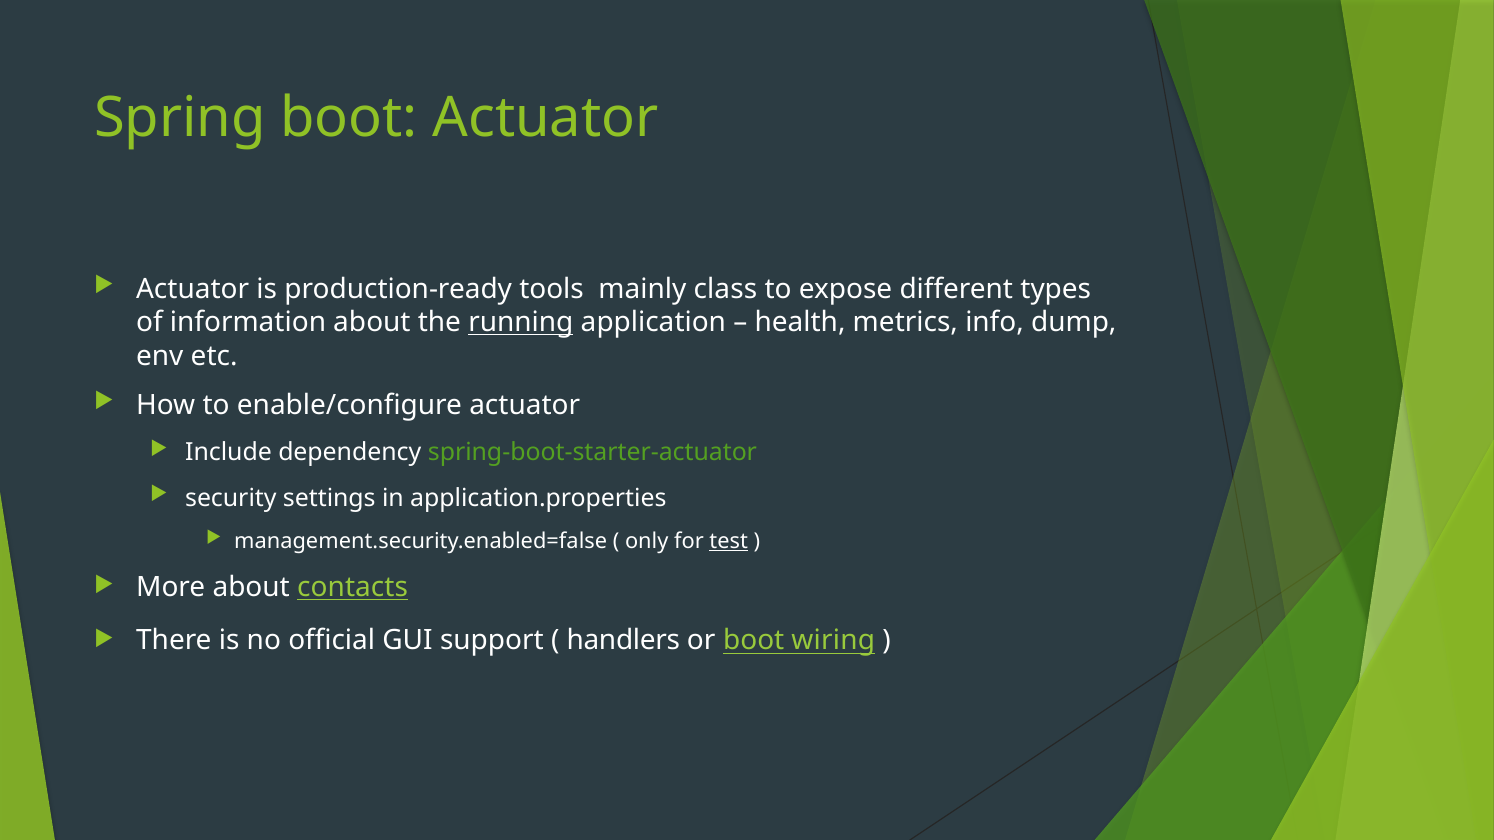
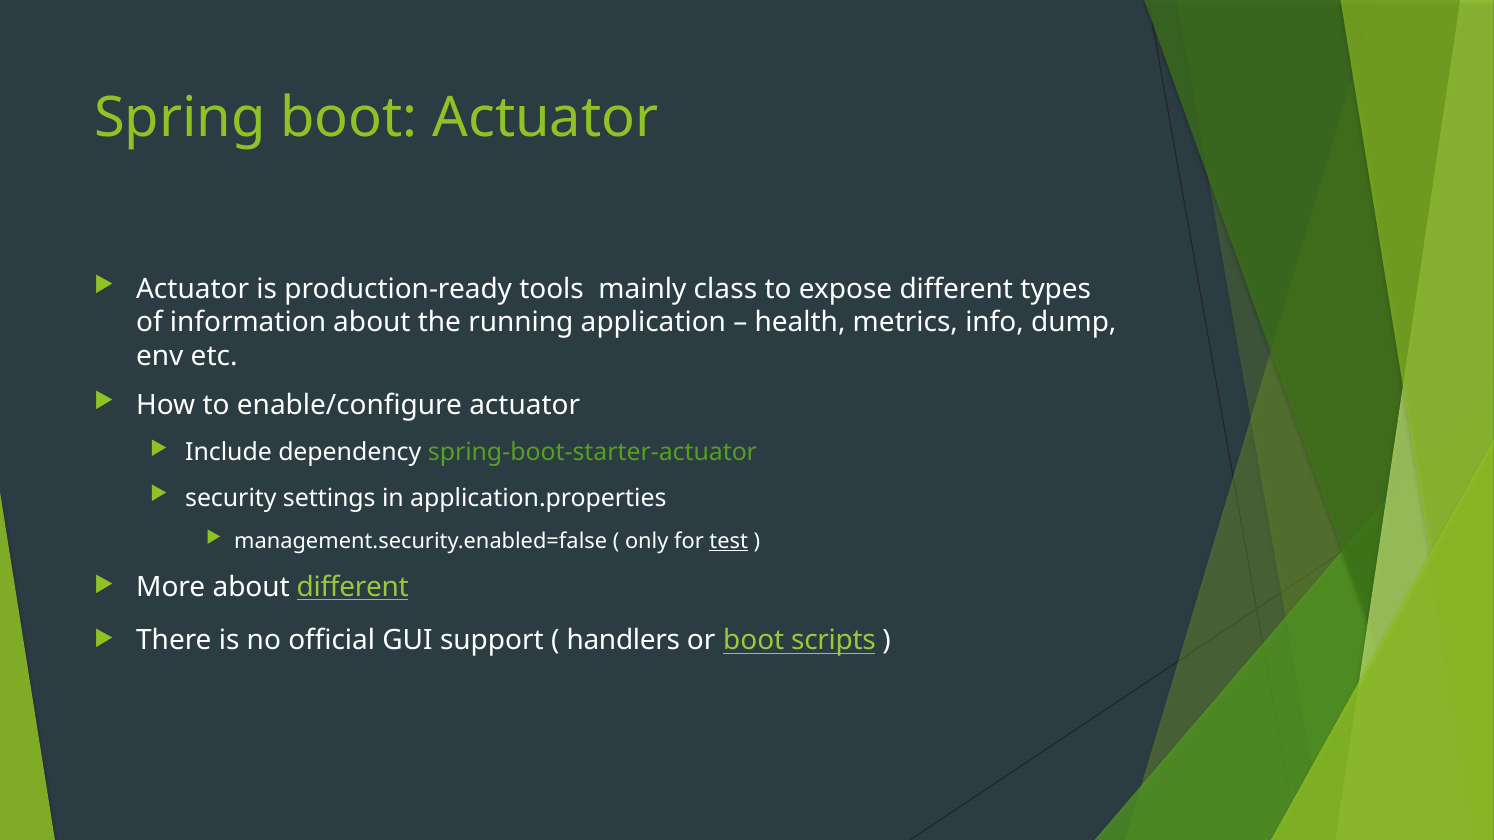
running underline: present -> none
about contacts: contacts -> different
wiring: wiring -> scripts
